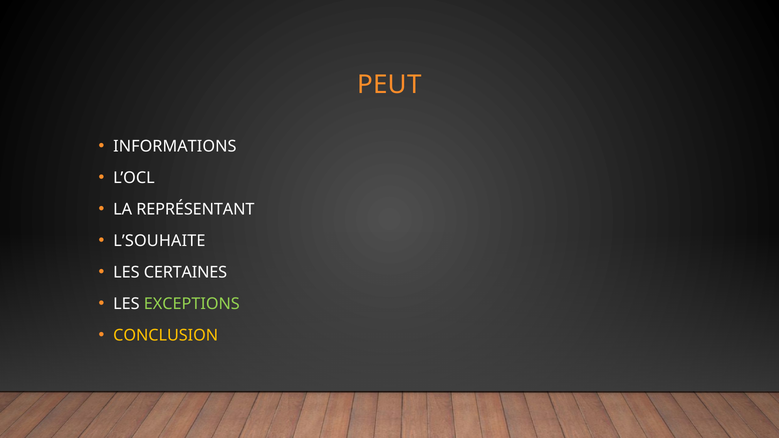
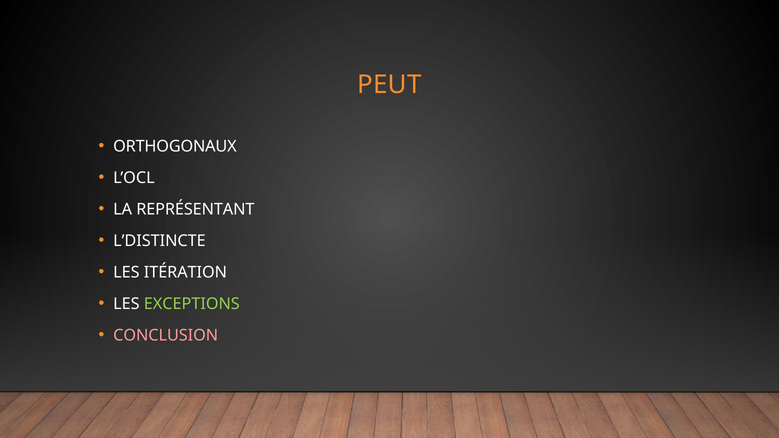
INFORMATIONS: INFORMATIONS -> ORTHOGONAUX
L’SOUHAITE: L’SOUHAITE -> L’DISTINCTE
CERTAINES: CERTAINES -> ITÉRATION
CONCLUSION colour: yellow -> pink
